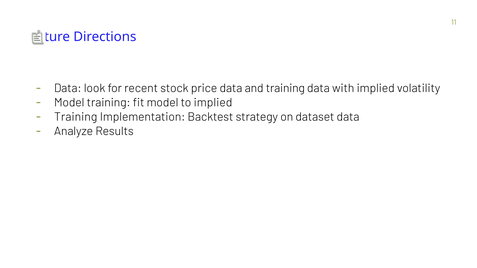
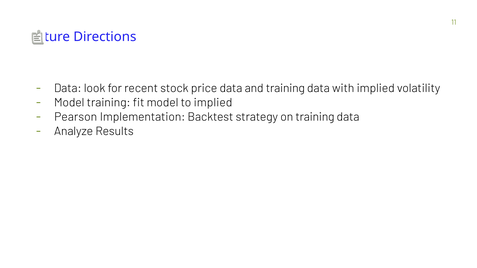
Training at (76, 117): Training -> Pearson
on dataset: dataset -> training
